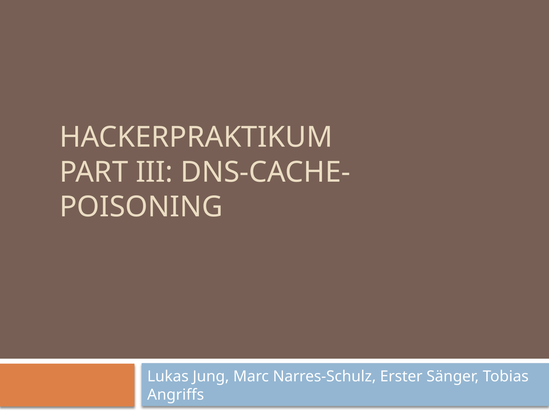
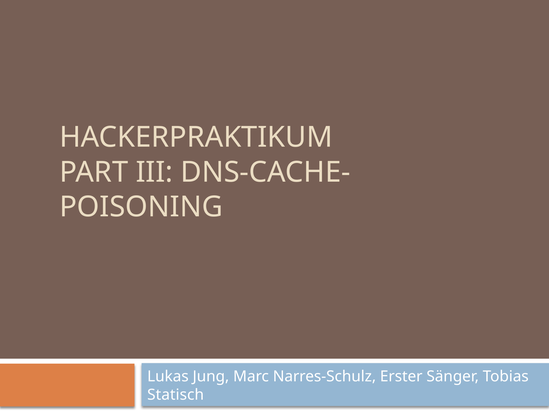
Angriffs: Angriffs -> Statisch
